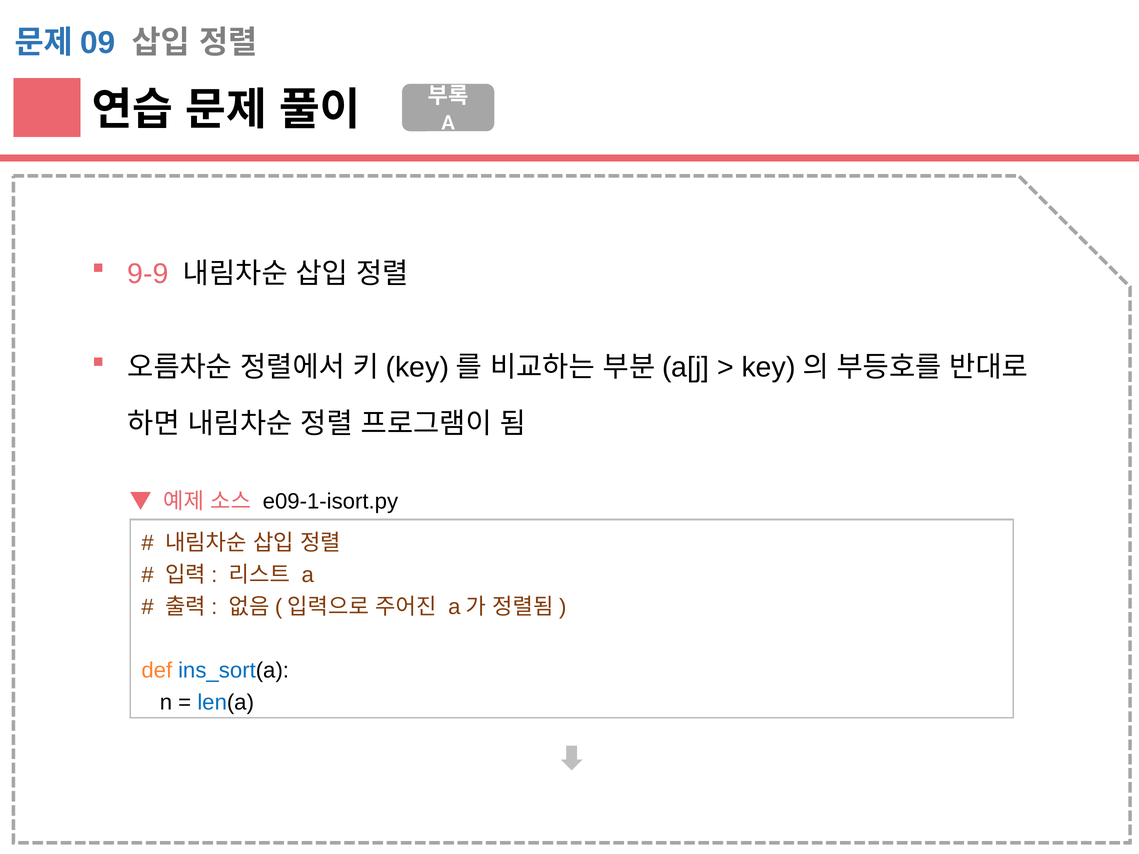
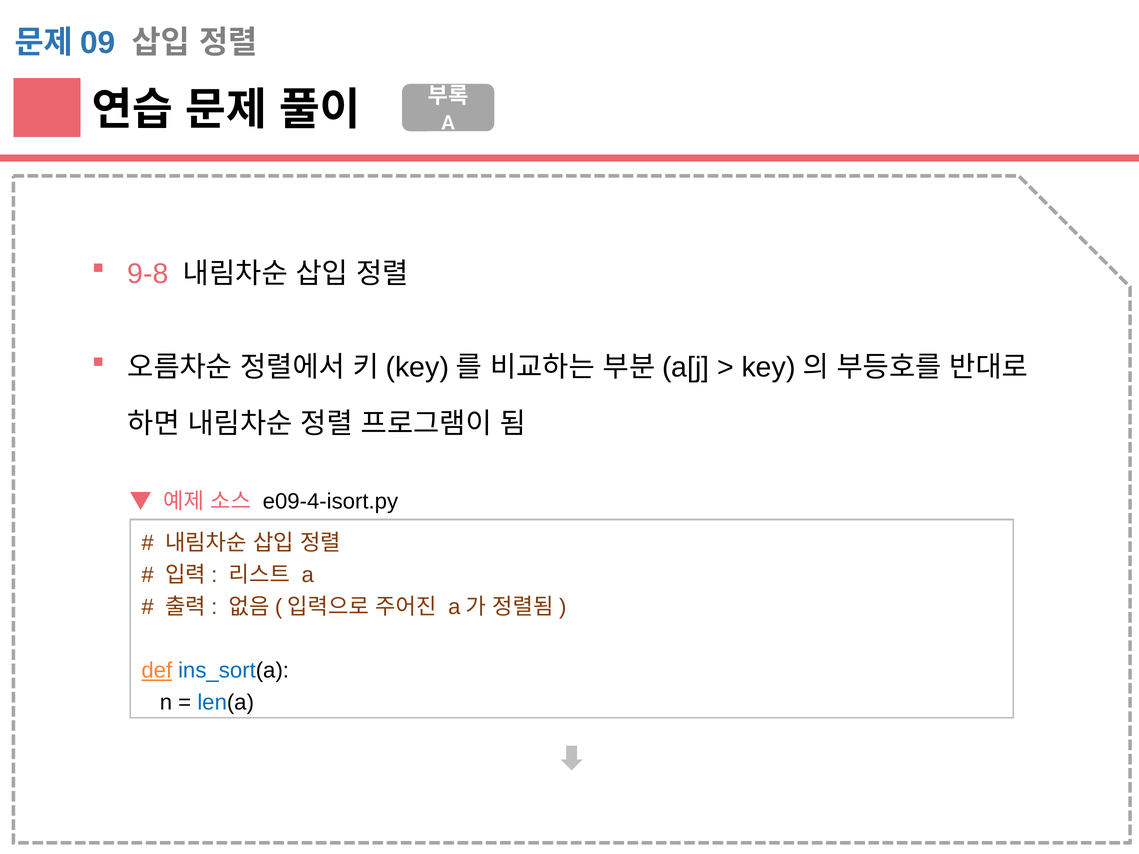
9-9: 9-9 -> 9-8
e09-1-isort.py: e09-1-isort.py -> e09-4-isort.py
def underline: none -> present
